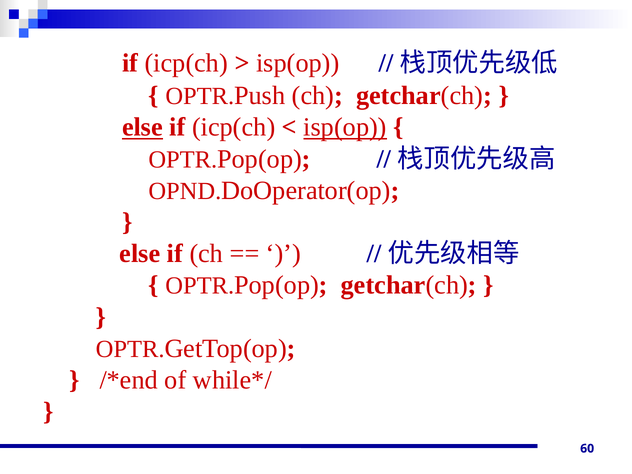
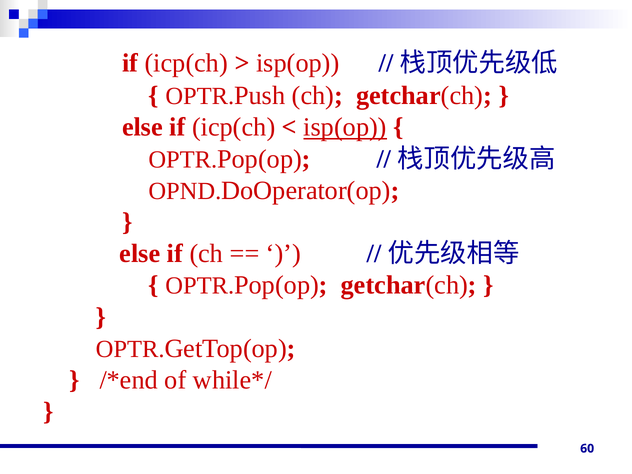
else at (142, 127) underline: present -> none
